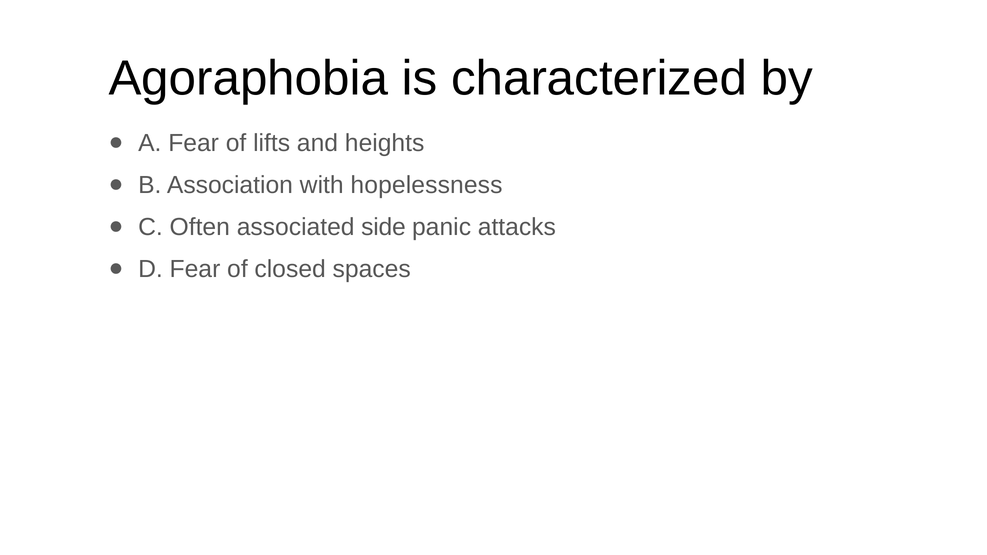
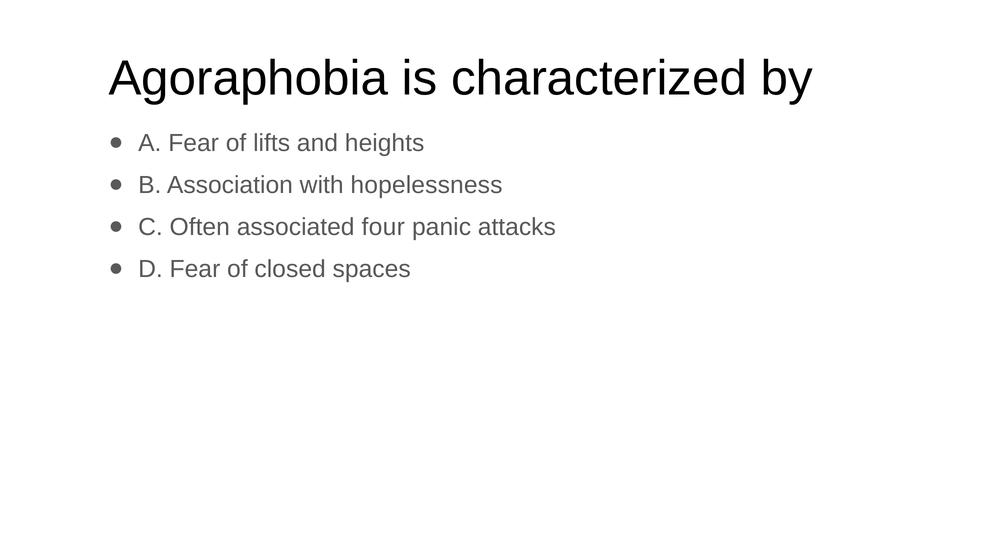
side: side -> four
